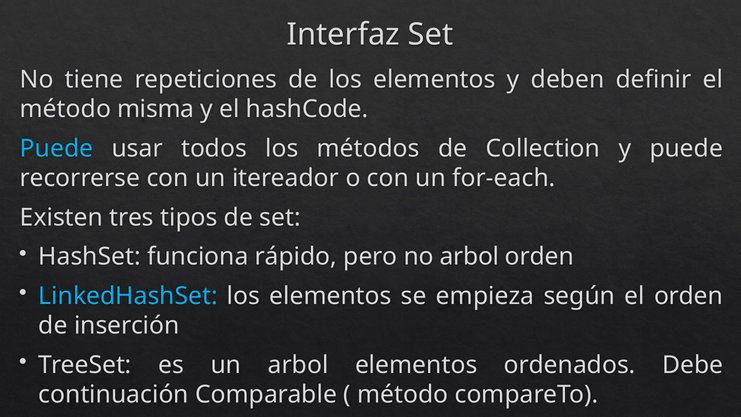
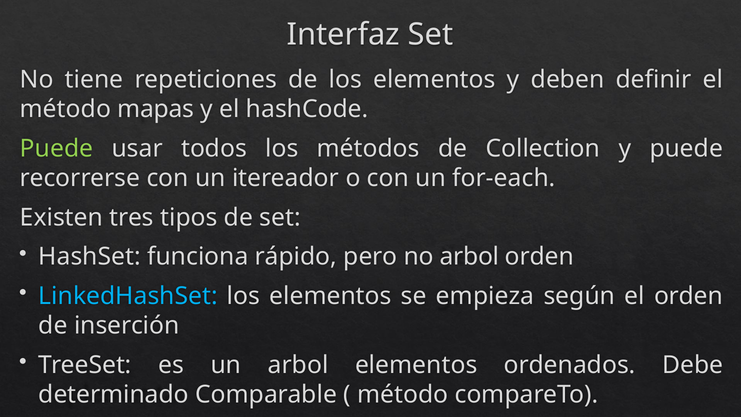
misma: misma -> mapas
Puede at (57, 148) colour: light blue -> light green
continuación: continuación -> determinado
